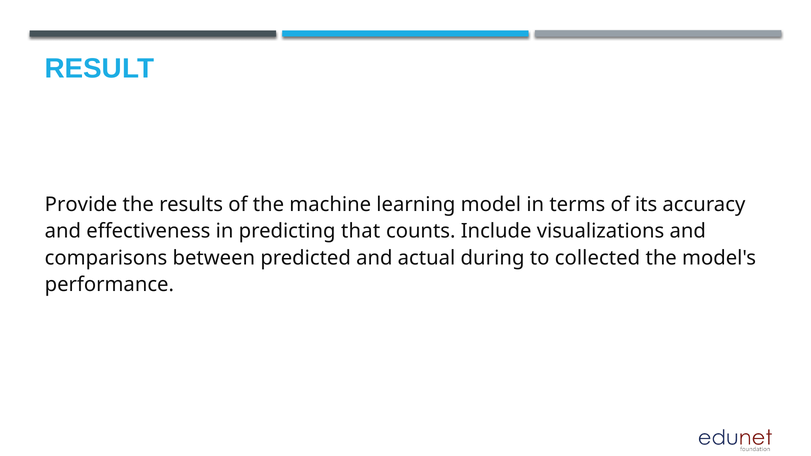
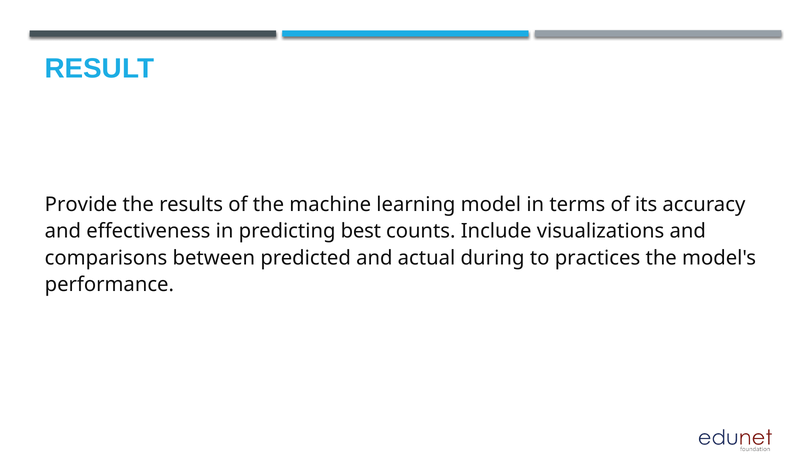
that: that -> best
collected: collected -> practices
